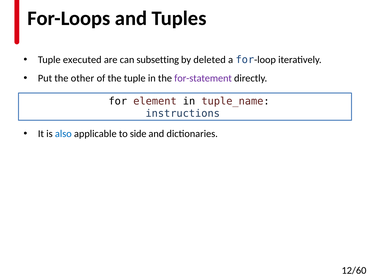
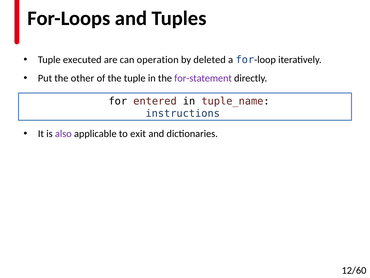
subsetting: subsetting -> operation
element: element -> entered
also colour: blue -> purple
side: side -> exit
